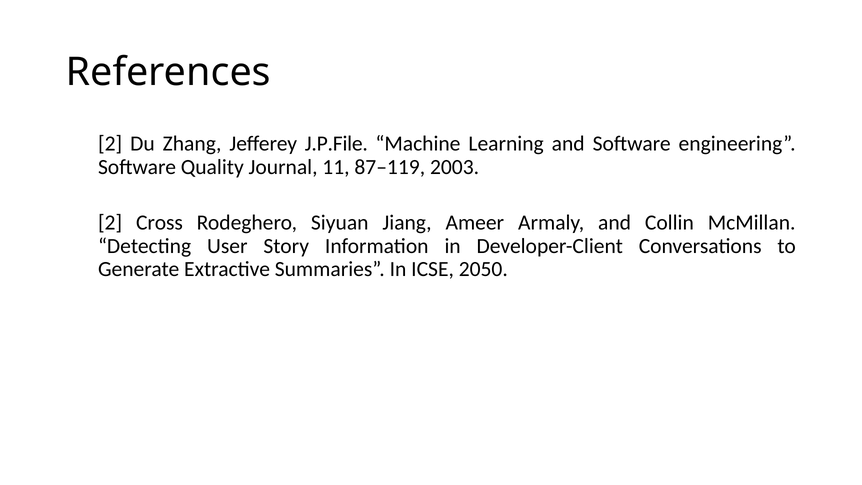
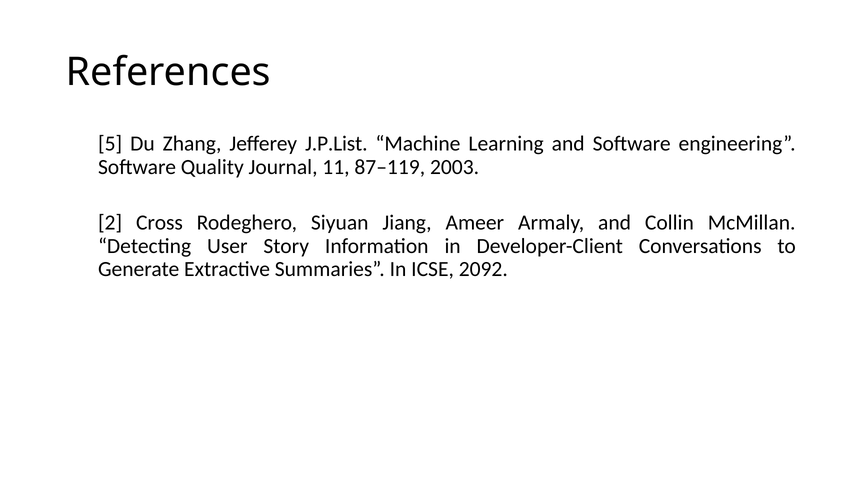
2 at (110, 144): 2 -> 5
J.P.File: J.P.File -> J.P.List
2050: 2050 -> 2092
